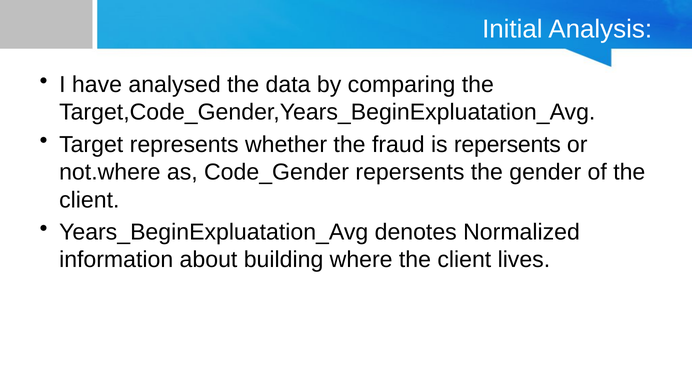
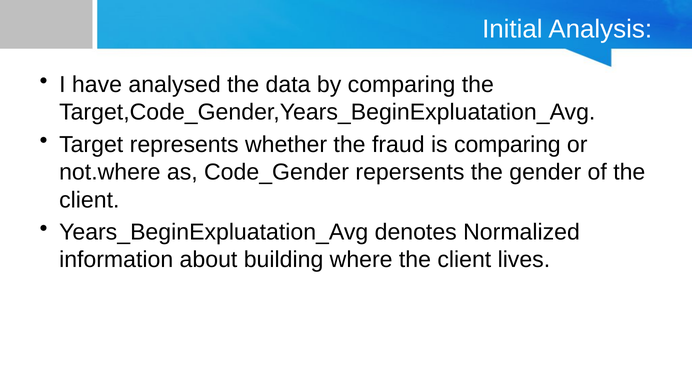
is repersents: repersents -> comparing
